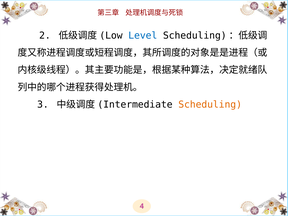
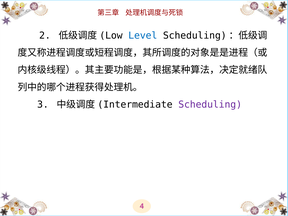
Scheduling colour: orange -> purple
